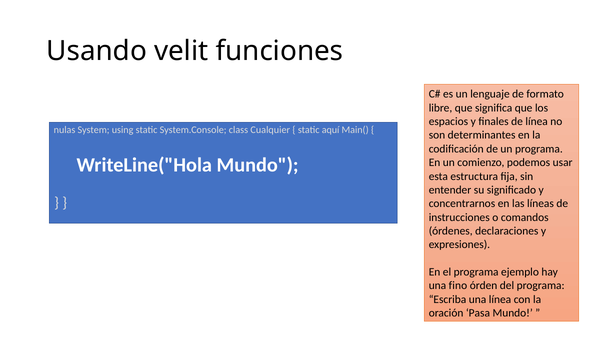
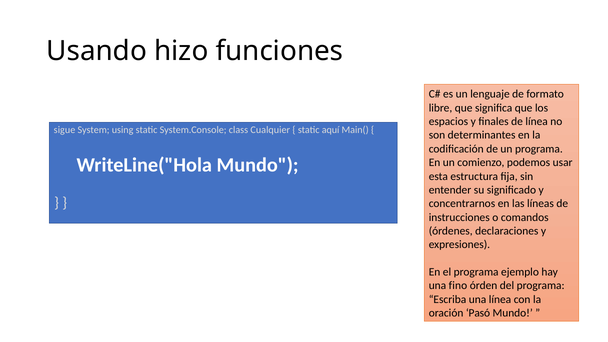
velit: velit -> hizo
nulas: nulas -> sigue
Pasa: Pasa -> Pasó
